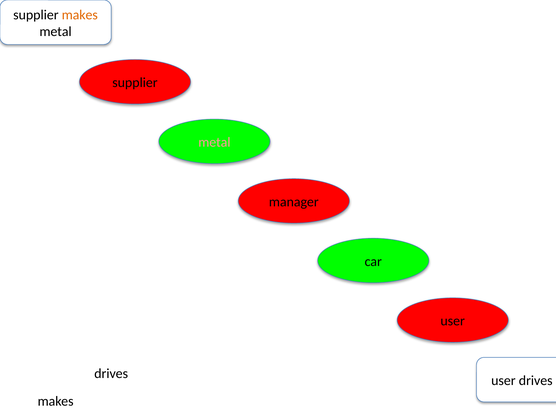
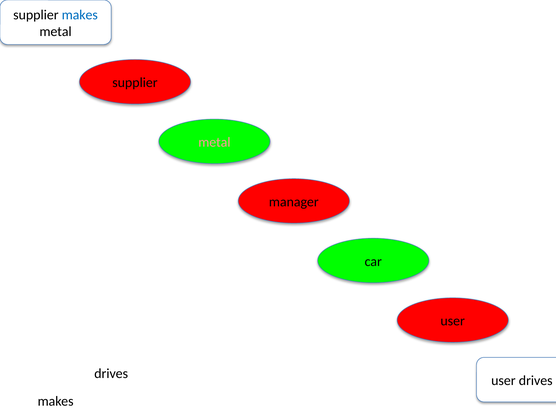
makes at (80, 15) colour: orange -> blue
